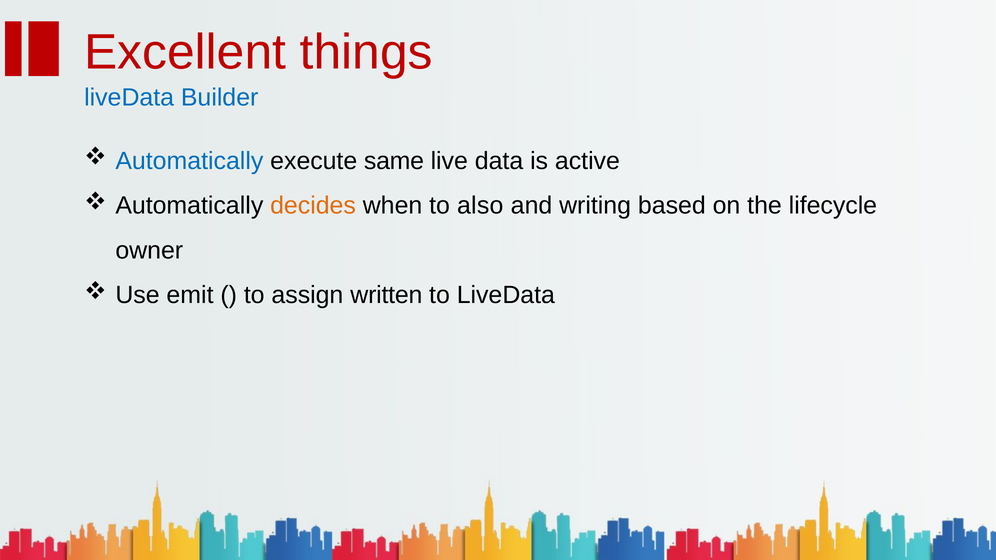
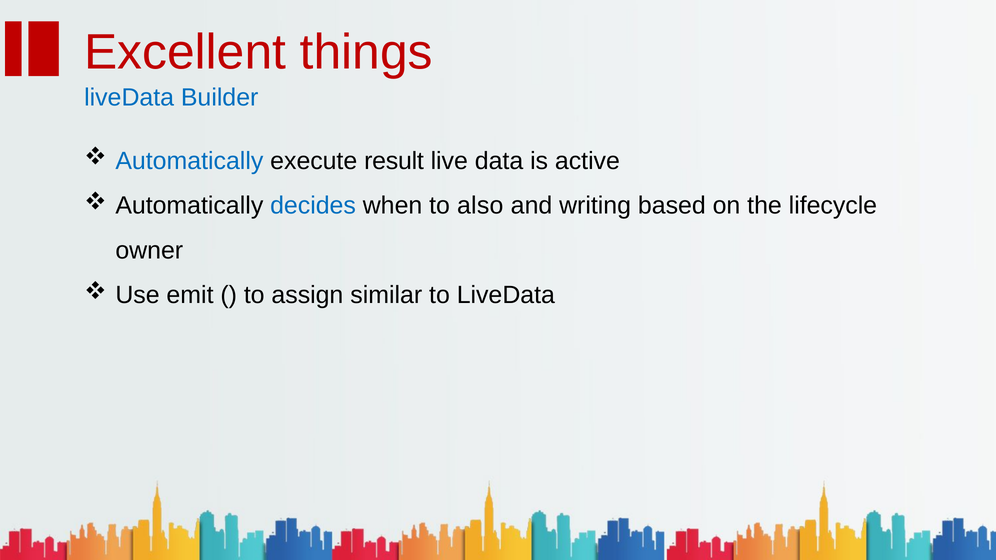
same: same -> result
decides colour: orange -> blue
written: written -> similar
